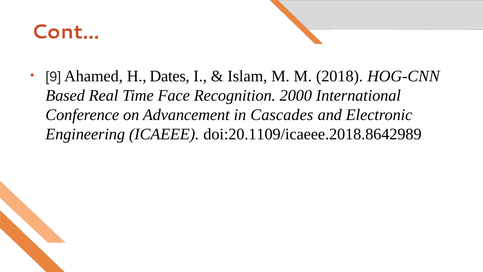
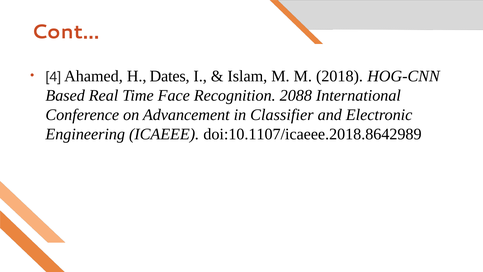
9: 9 -> 4
2000: 2000 -> 2088
Cascades: Cascades -> Classifier
doi:20.1109/icaeee.2018.8642989: doi:20.1109/icaeee.2018.8642989 -> doi:10.1107/icaeee.2018.8642989
